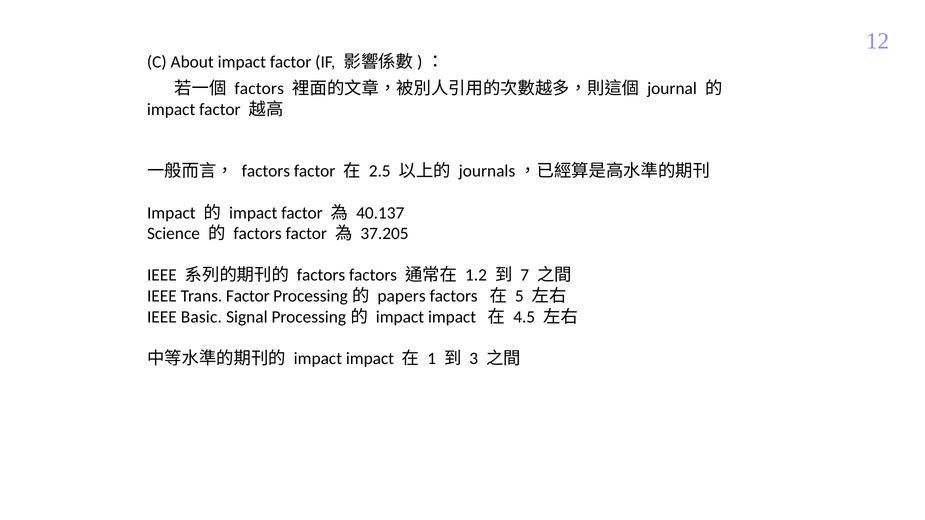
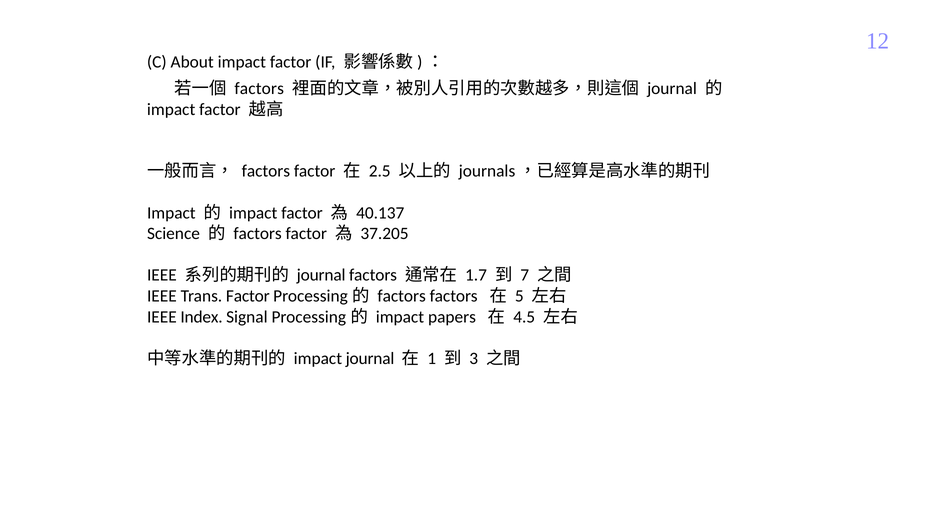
factors at (321, 275): factors -> journal
1.2: 1.2 -> 1.7
papers at (402, 296): papers -> factors
Basic: Basic -> Index
impact at (452, 317): impact -> papers
impact at (370, 359): impact -> journal
